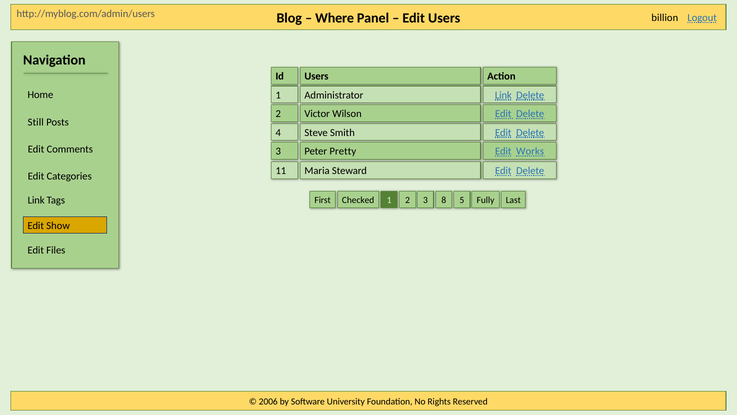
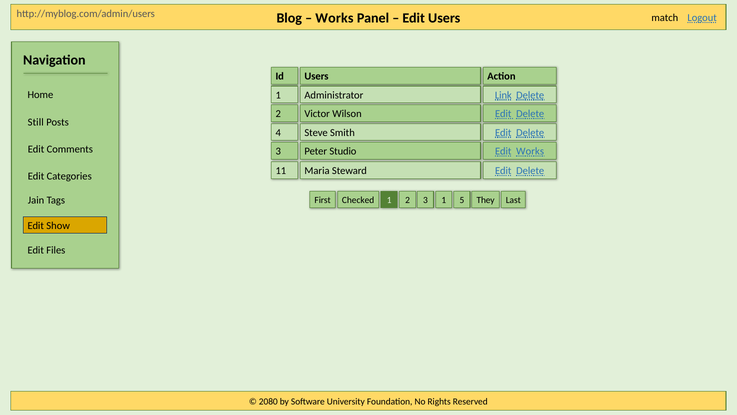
billion: billion -> match
Where at (335, 18): Where -> Works
Pretty: Pretty -> Studio
Link at (36, 200): Link -> Jain
3 8: 8 -> 1
Fully: Fully -> They
2006: 2006 -> 2080
